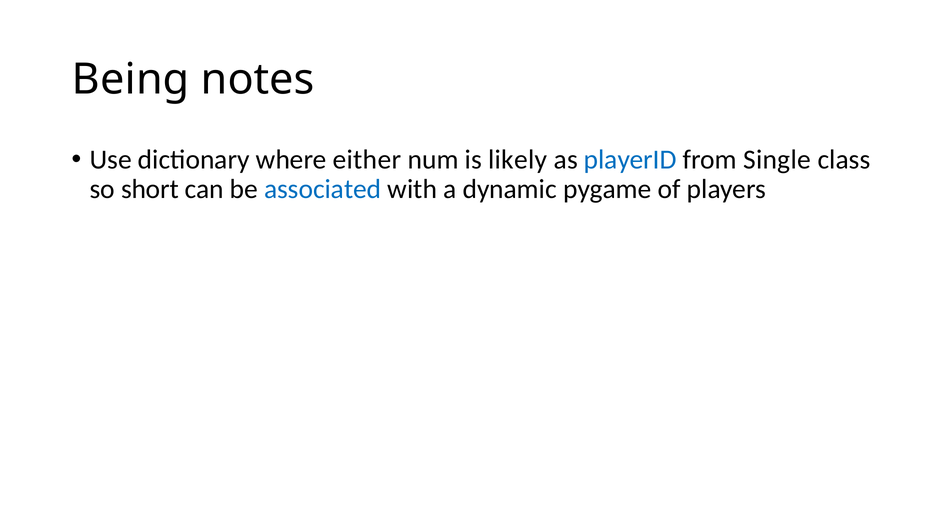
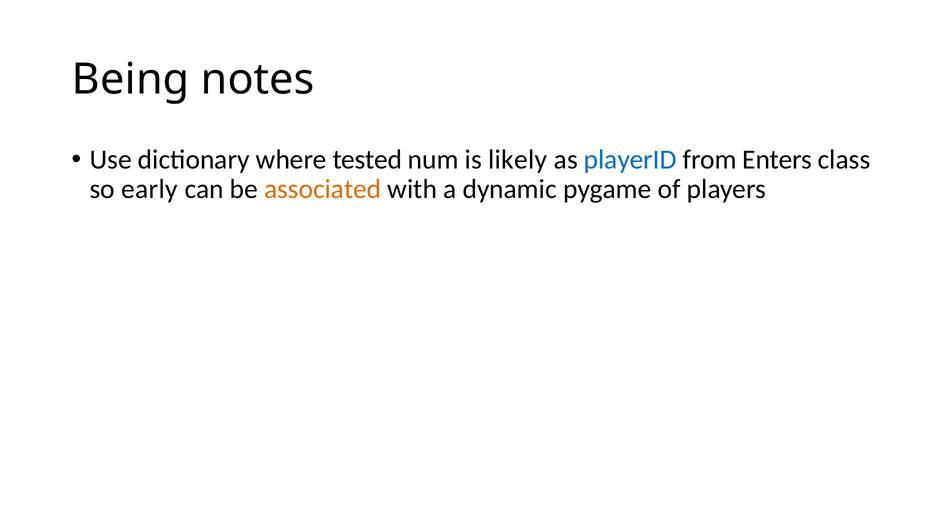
either: either -> tested
Single: Single -> Enters
short: short -> early
associated colour: blue -> orange
